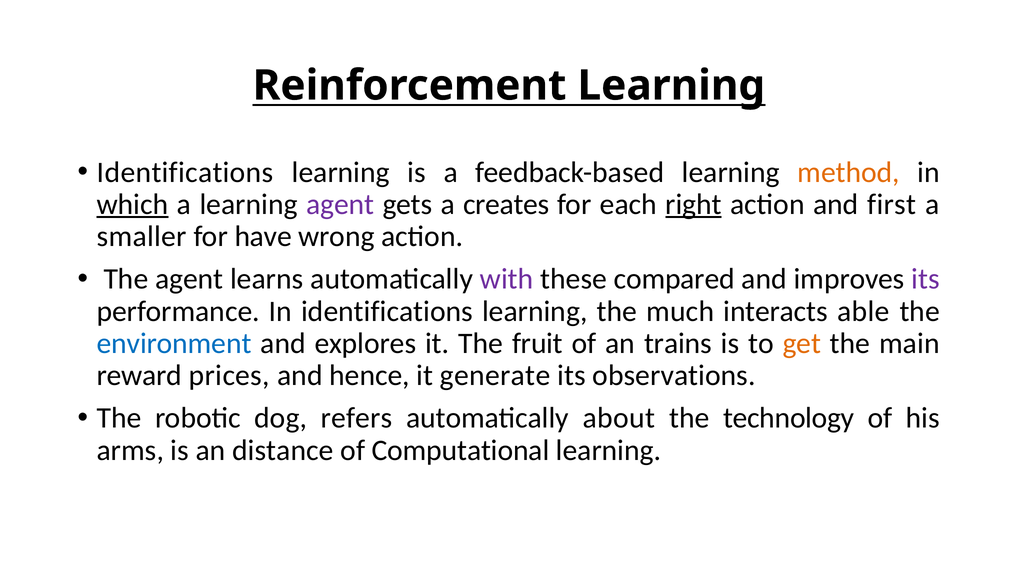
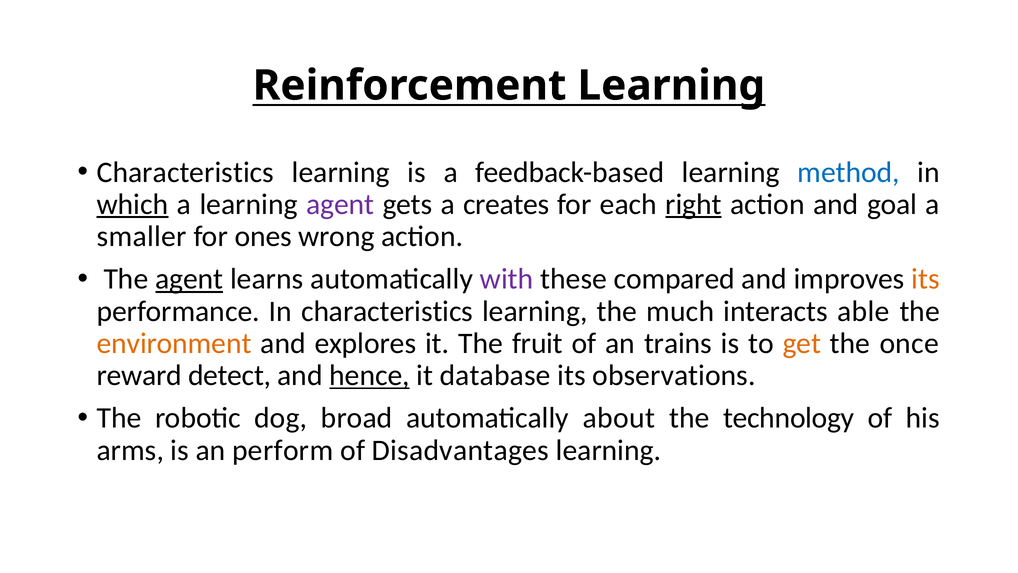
Identifications at (185, 172): Identifications -> Characteristics
method colour: orange -> blue
first: first -> goal
have: have -> ones
agent at (189, 279) underline: none -> present
its at (926, 279) colour: purple -> orange
In identifications: identifications -> characteristics
environment colour: blue -> orange
main: main -> once
prices: prices -> detect
hence underline: none -> present
generate: generate -> database
refers: refers -> broad
distance: distance -> perform
Computational: Computational -> Disadvantages
